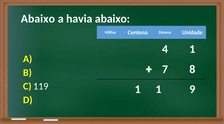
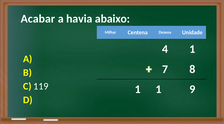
Abaixo at (38, 19): Abaixo -> Acabar
